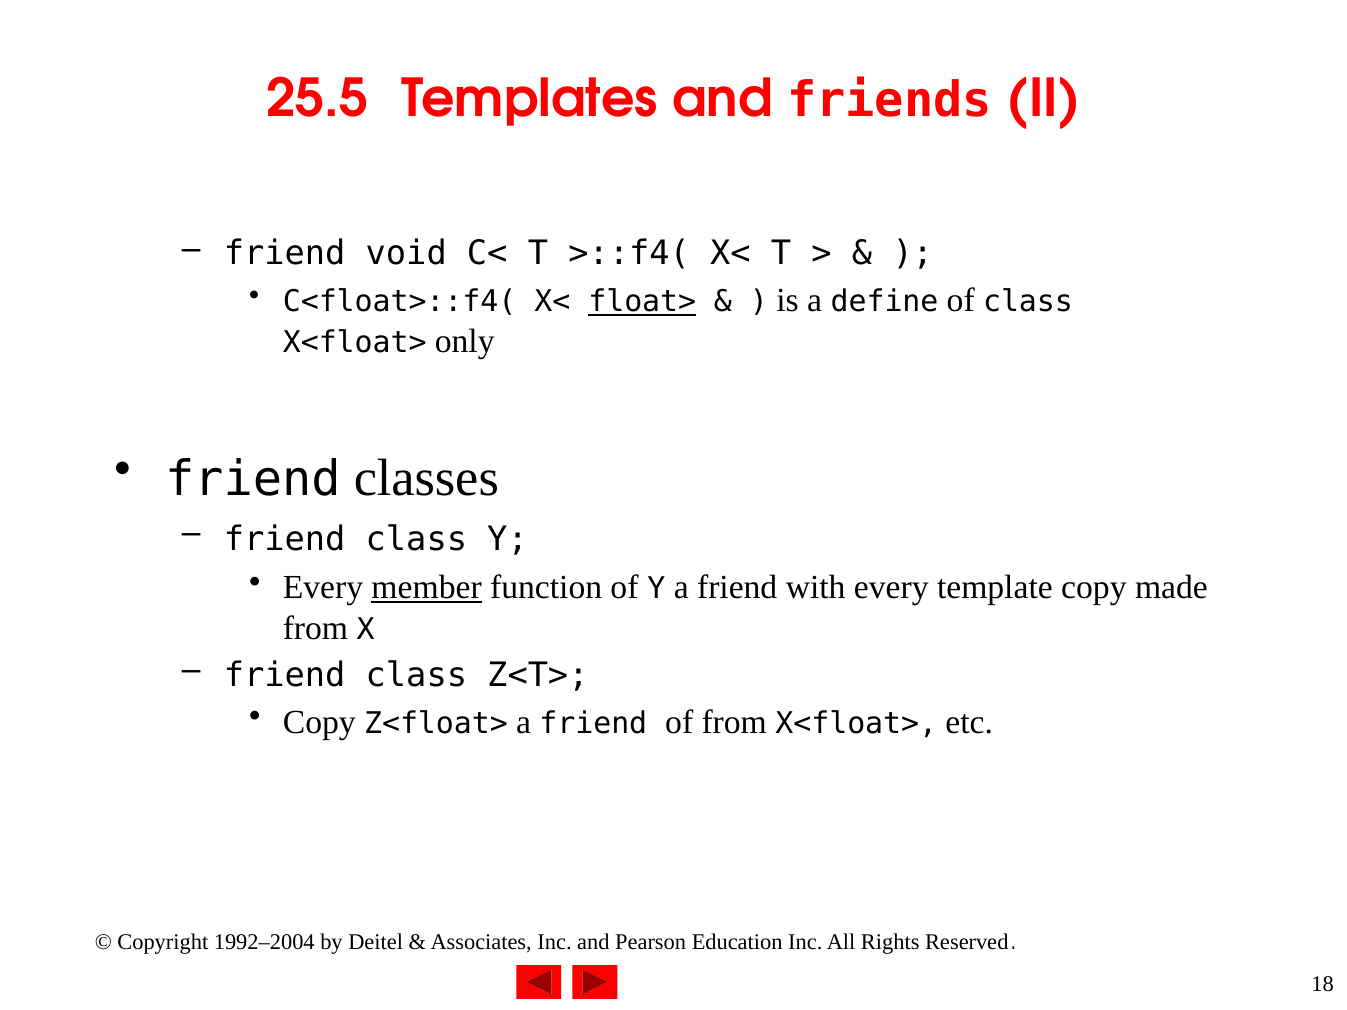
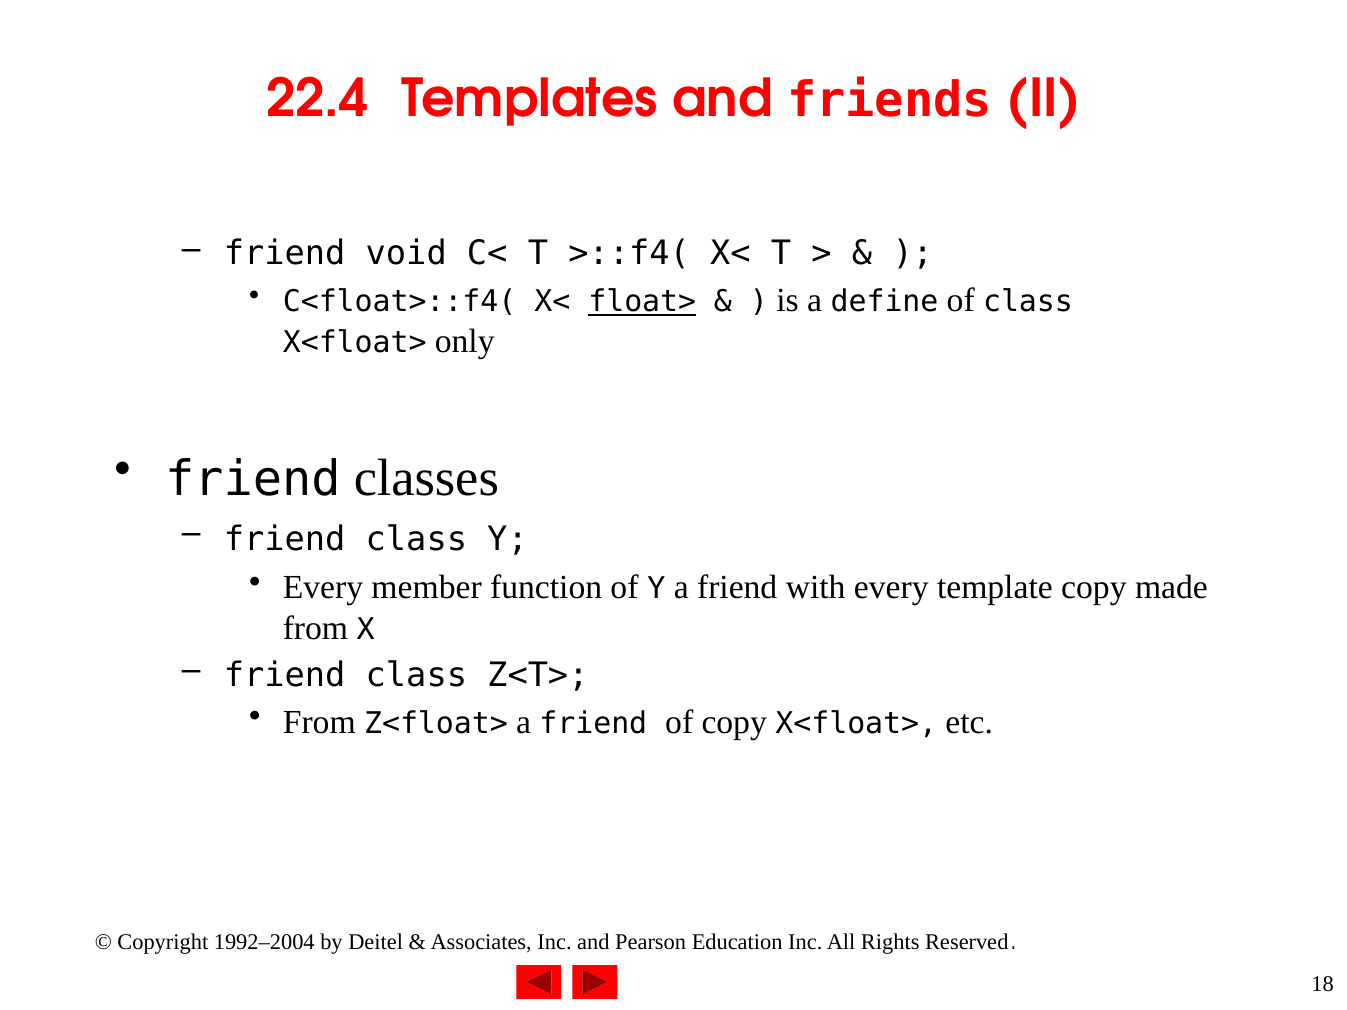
25.5: 25.5 -> 22.4
member underline: present -> none
Copy at (319, 722): Copy -> From
of from: from -> copy
